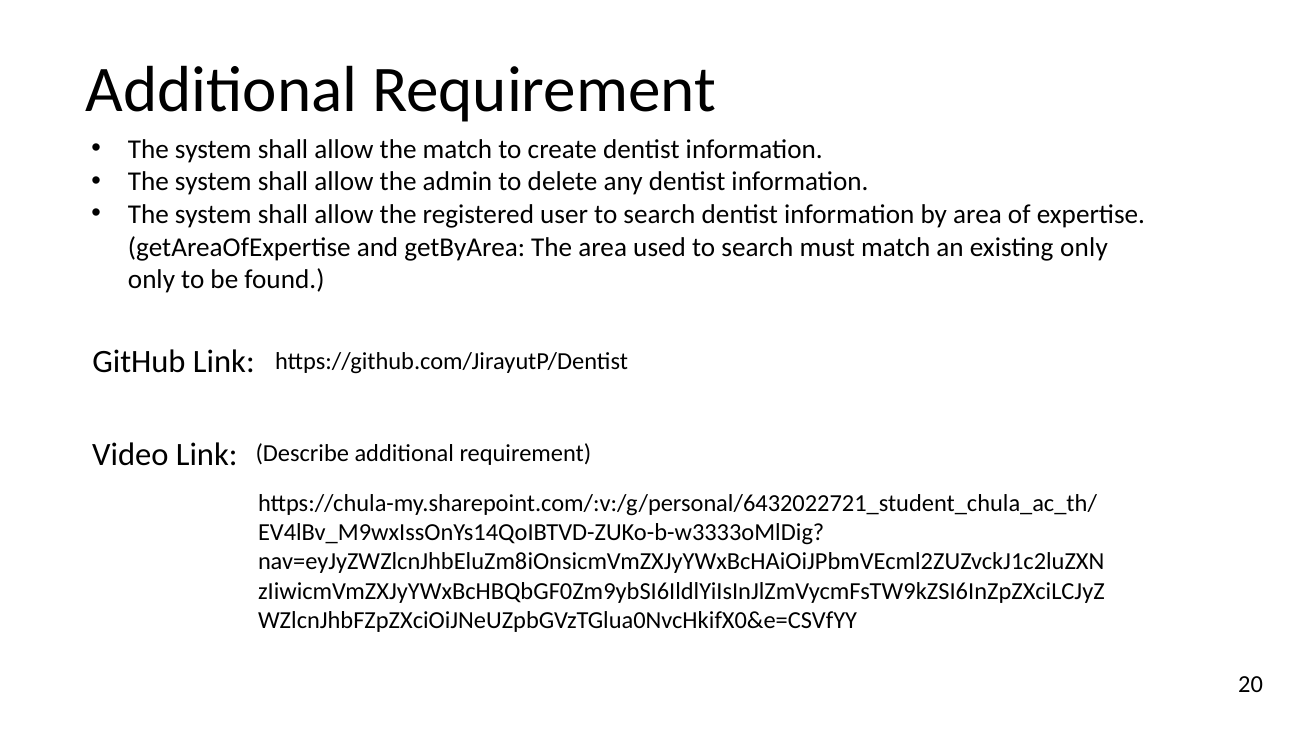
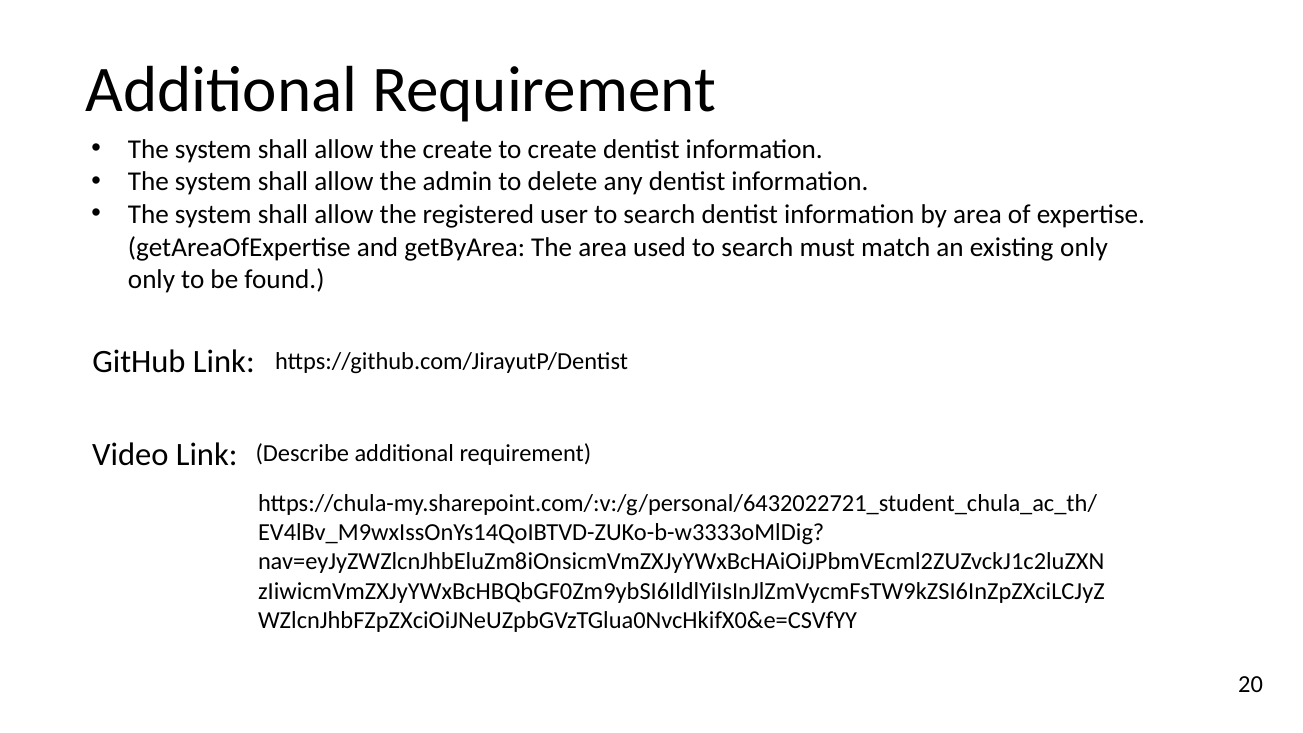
the match: match -> create
